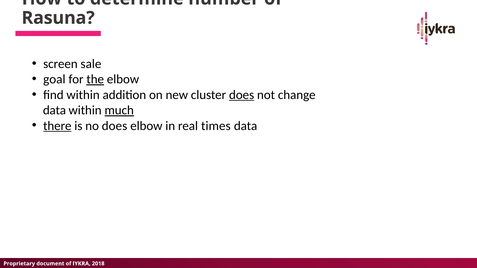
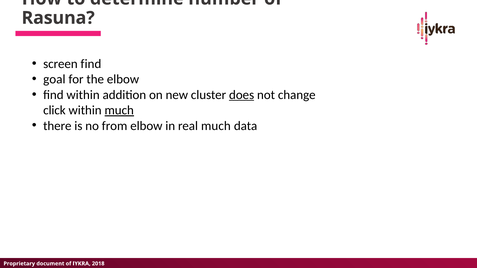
screen sale: sale -> find
the underline: present -> none
data at (54, 110): data -> click
there underline: present -> none
no does: does -> from
real times: times -> much
